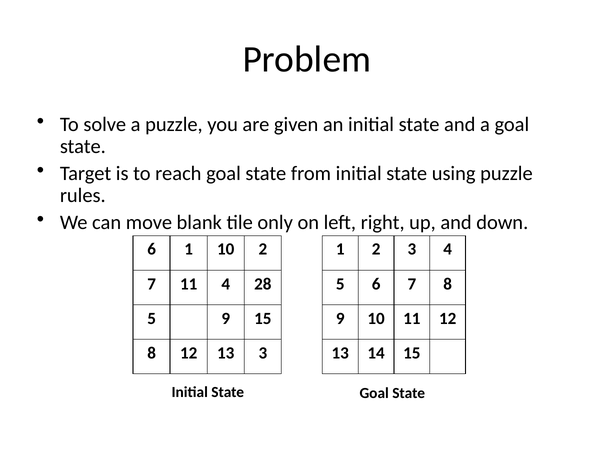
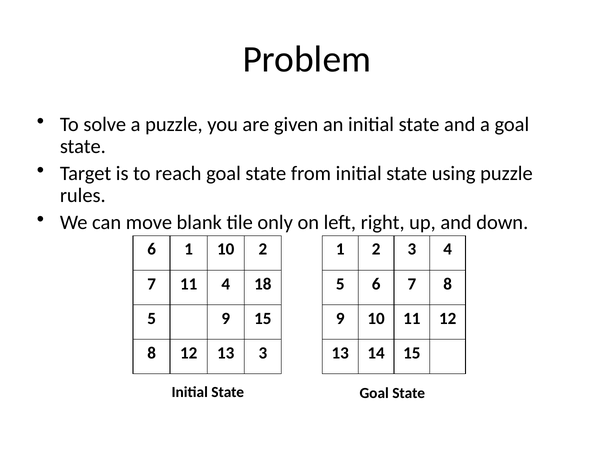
28: 28 -> 18
